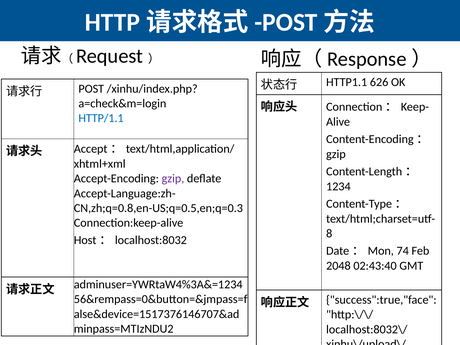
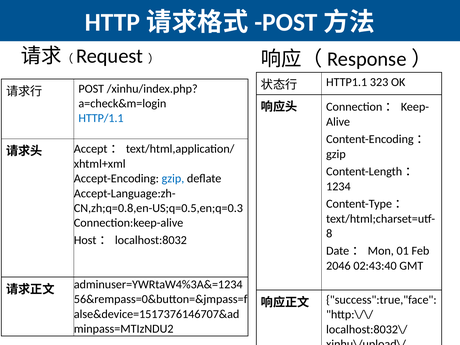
626: 626 -> 323
gzip at (173, 179) colour: purple -> blue
74: 74 -> 01
2048: 2048 -> 2046
